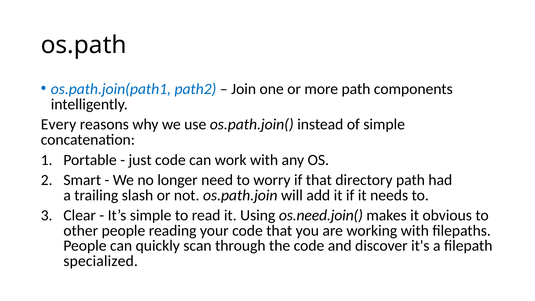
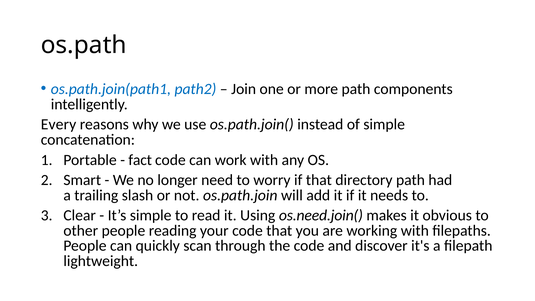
just: just -> fact
specialized: specialized -> lightweight
